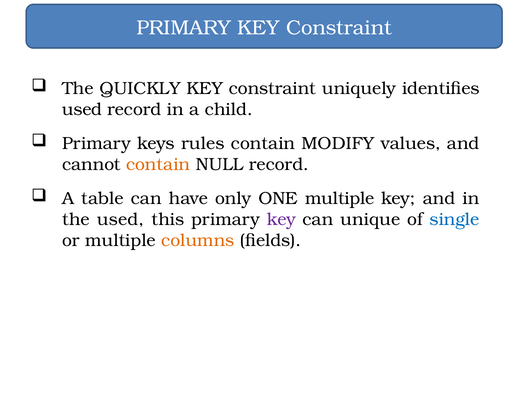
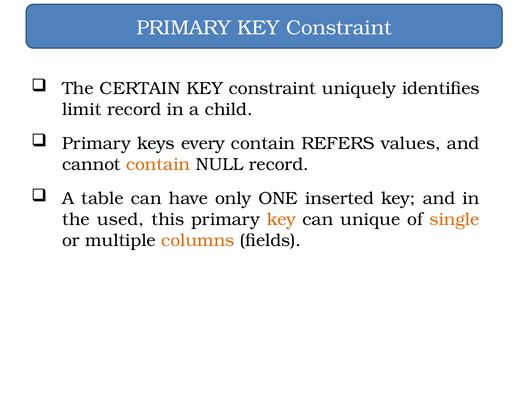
QUICKLY: QUICKLY -> CERTAIN
used at (82, 109): used -> limit
rules: rules -> every
MODIFY: MODIFY -> REFERS
ONE multiple: multiple -> inserted
key at (281, 220) colour: purple -> orange
single colour: blue -> orange
